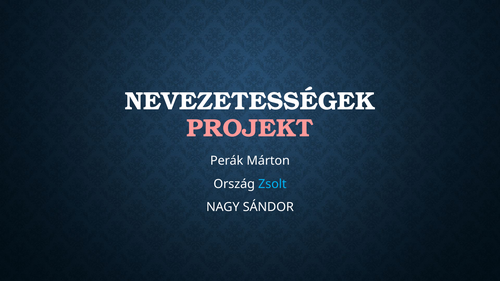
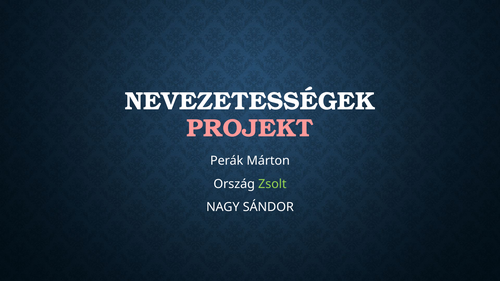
Zsolt colour: light blue -> light green
